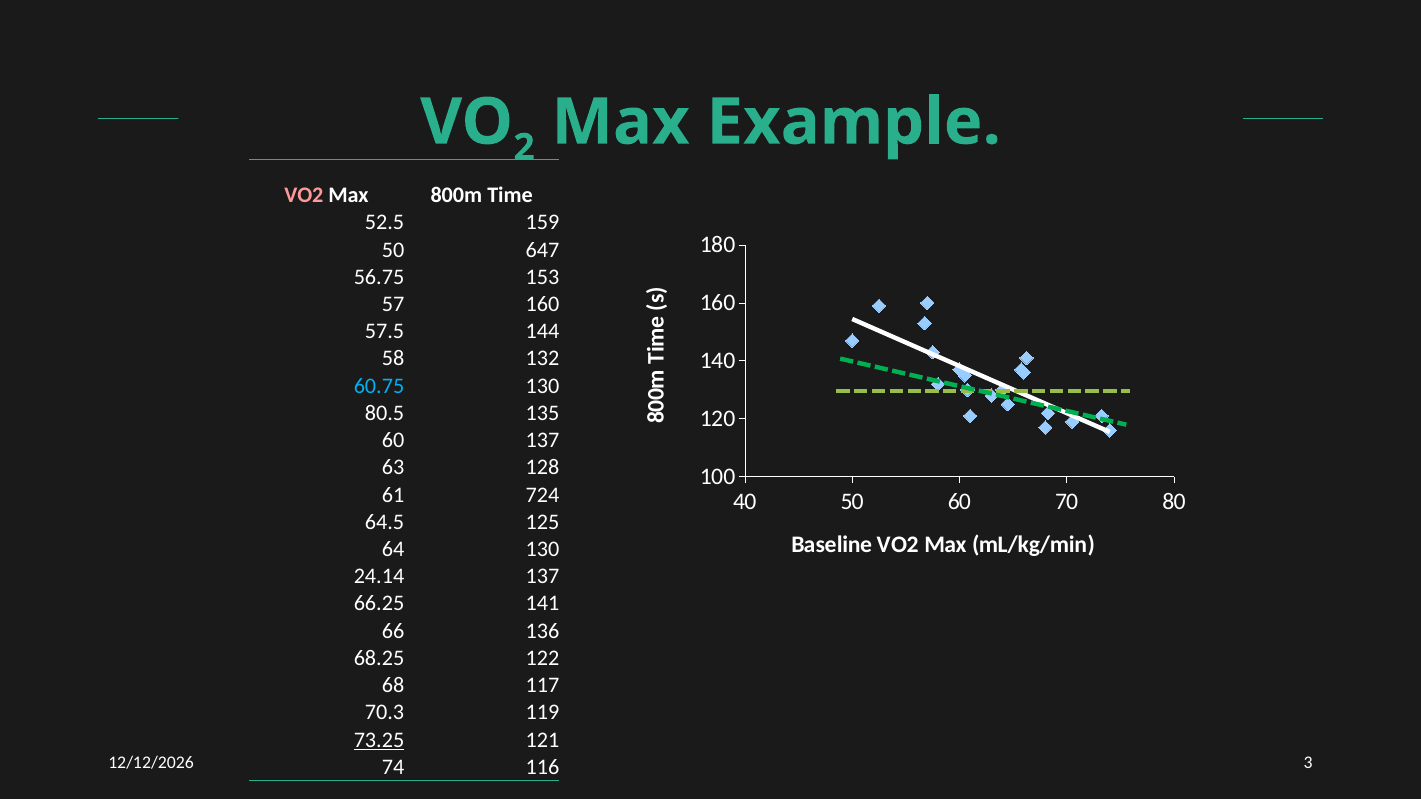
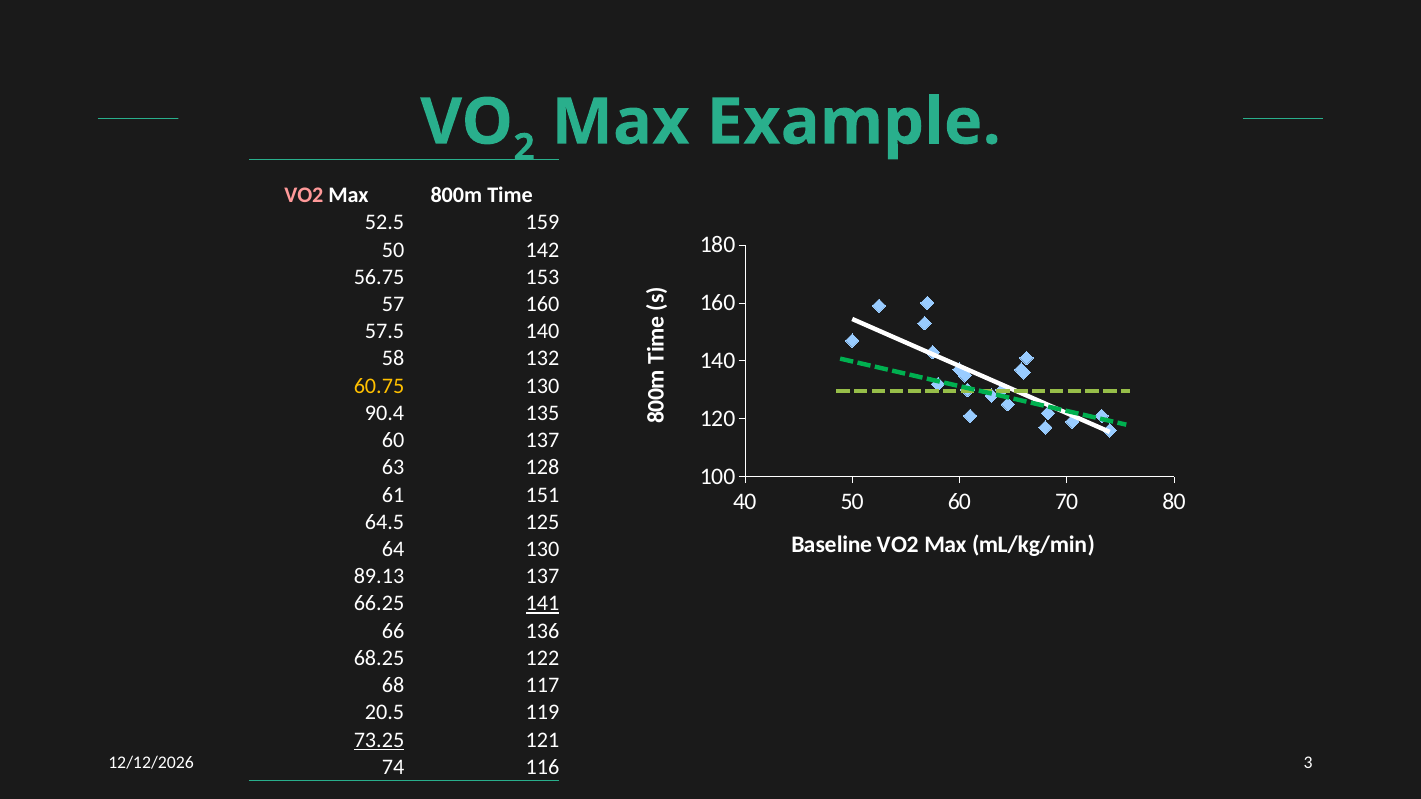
647: 647 -> 142
57.5 144: 144 -> 140
60.75 colour: light blue -> yellow
80.5: 80.5 -> 90.4
724: 724 -> 151
24.14: 24.14 -> 89.13
141 underline: none -> present
70.3: 70.3 -> 20.5
